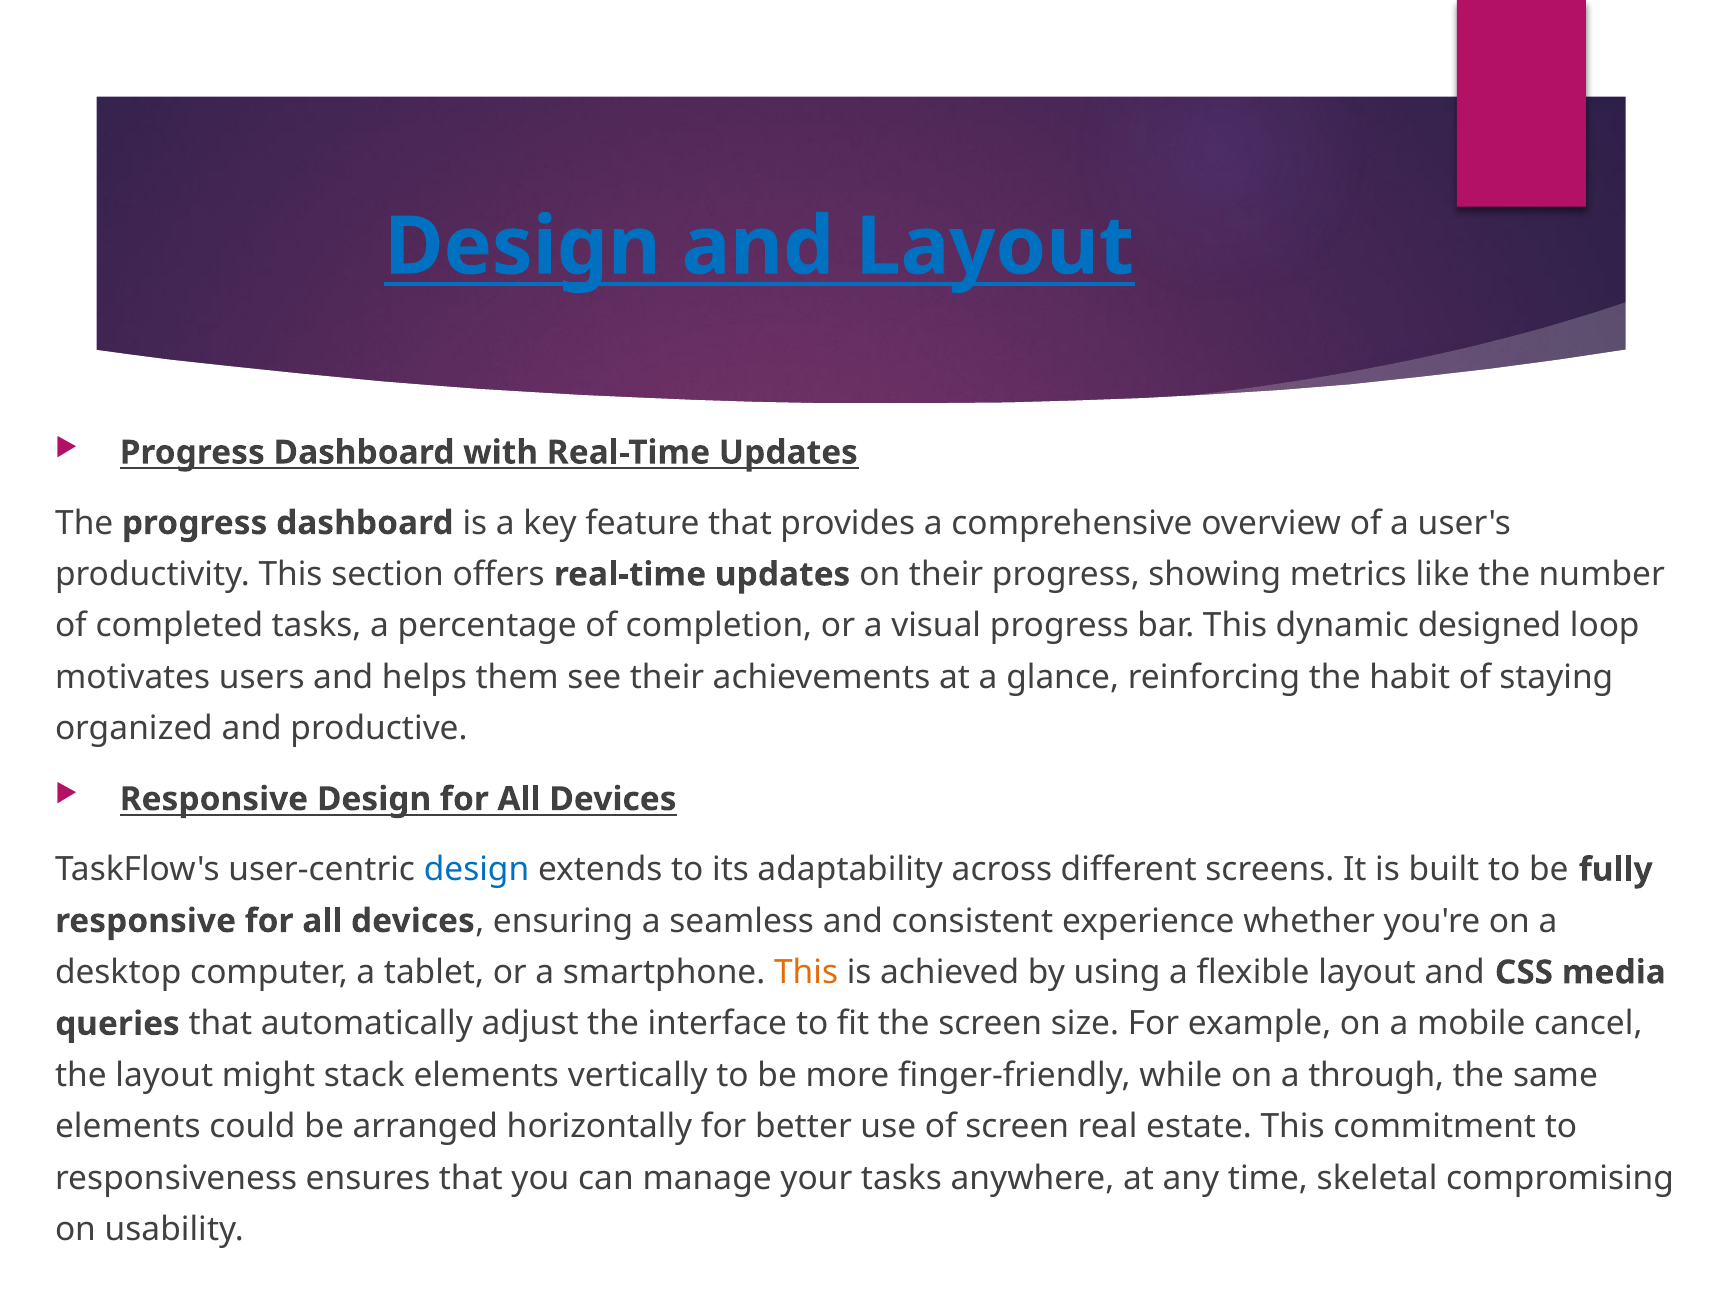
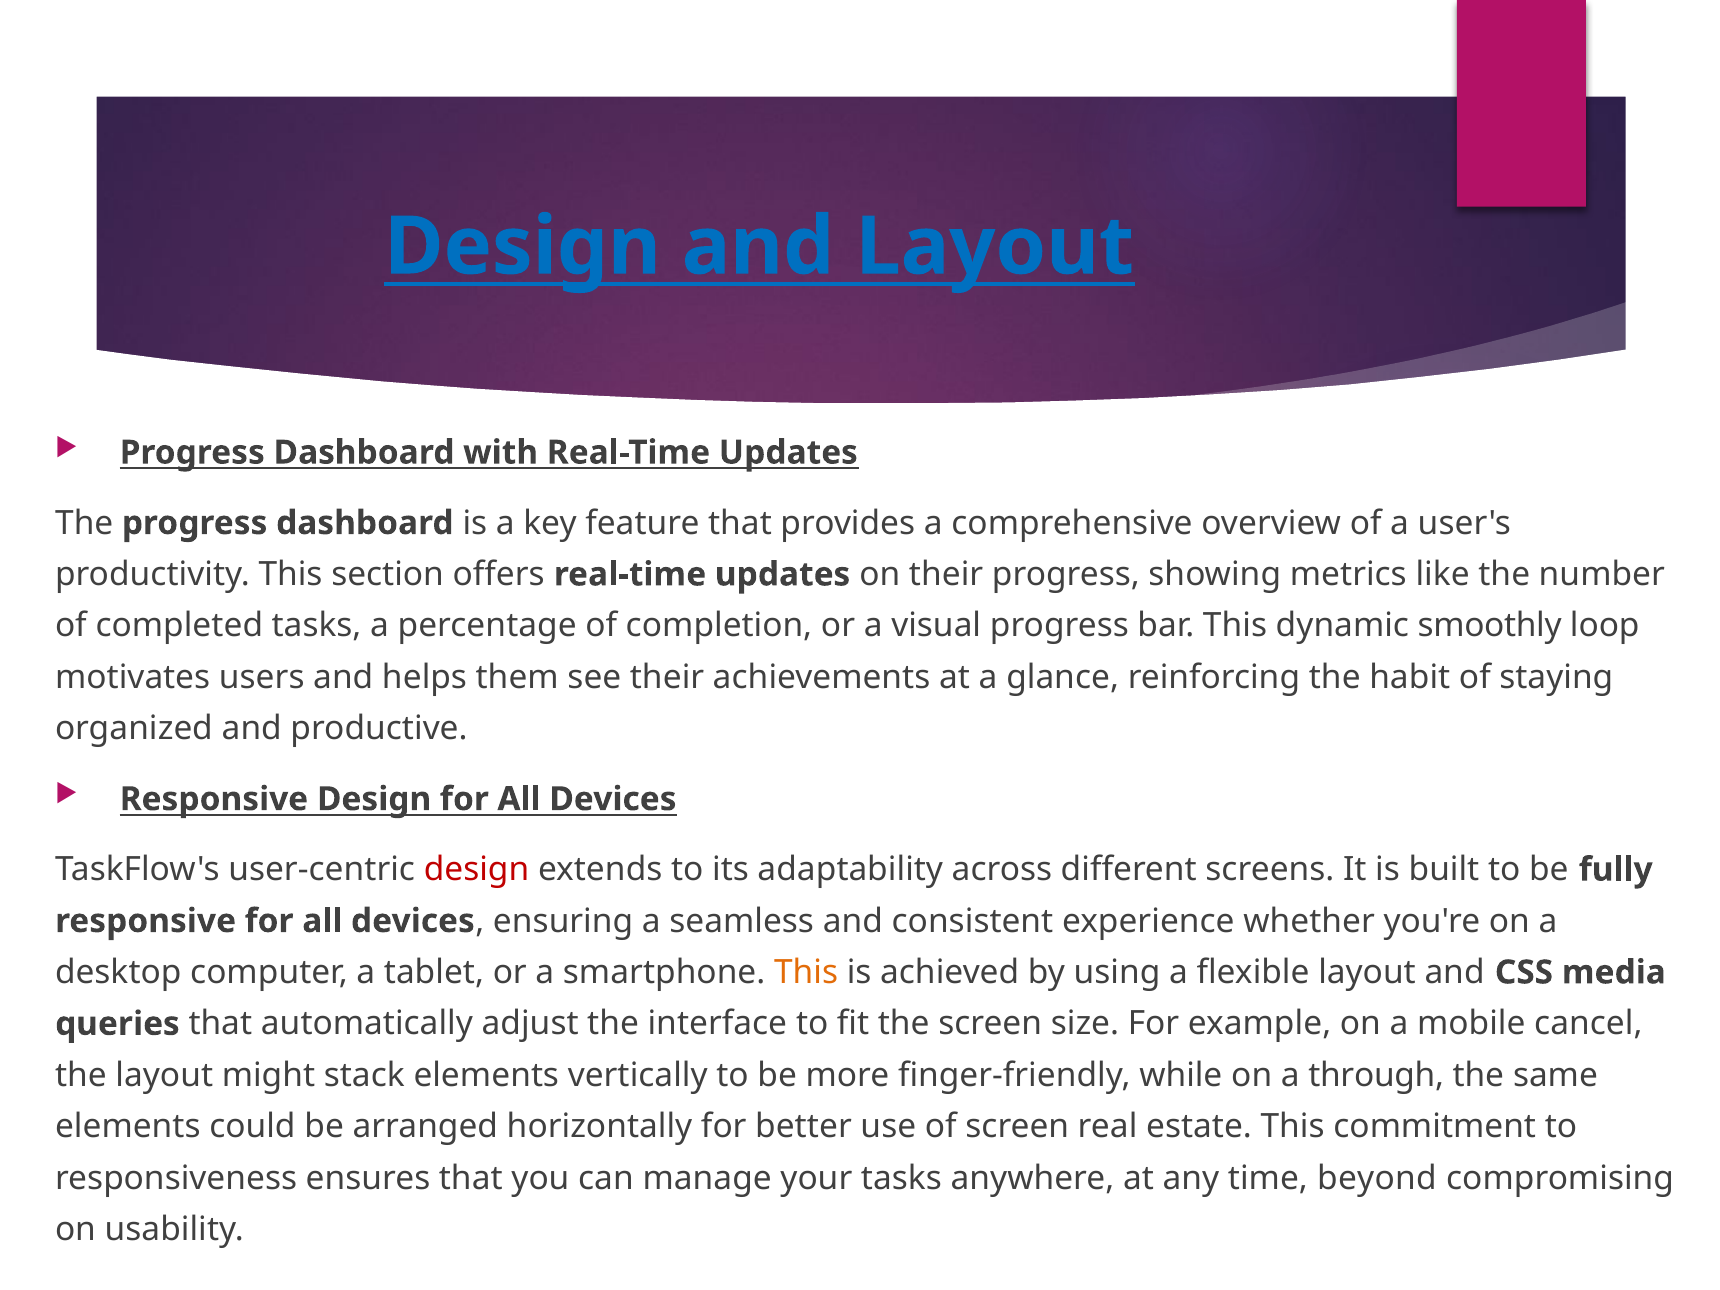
designed: designed -> smoothly
design at (477, 870) colour: blue -> red
skeletal: skeletal -> beyond
